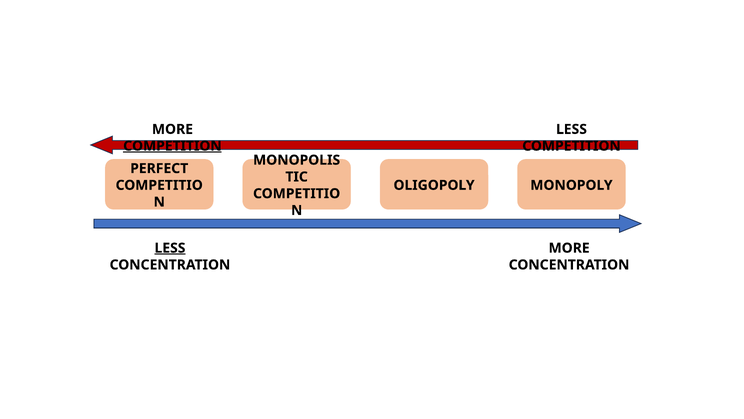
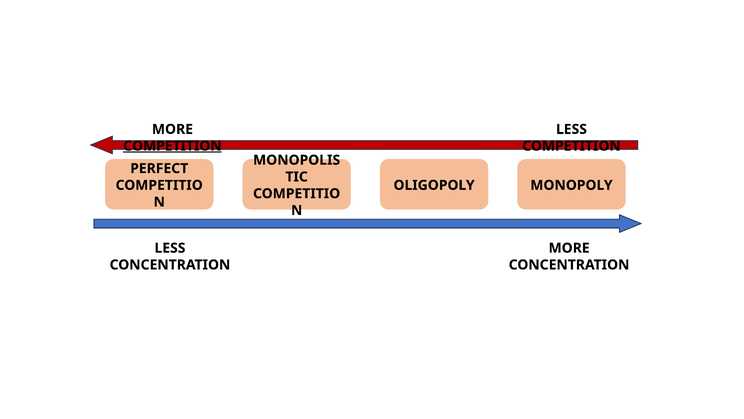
LESS at (170, 248) underline: present -> none
